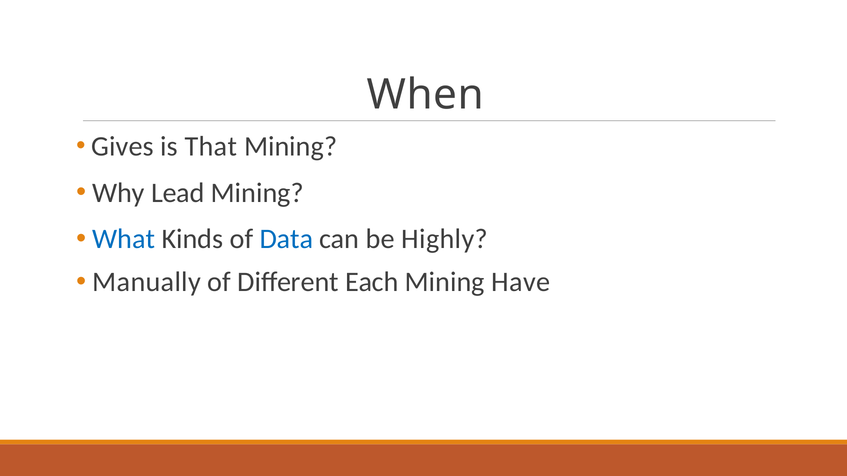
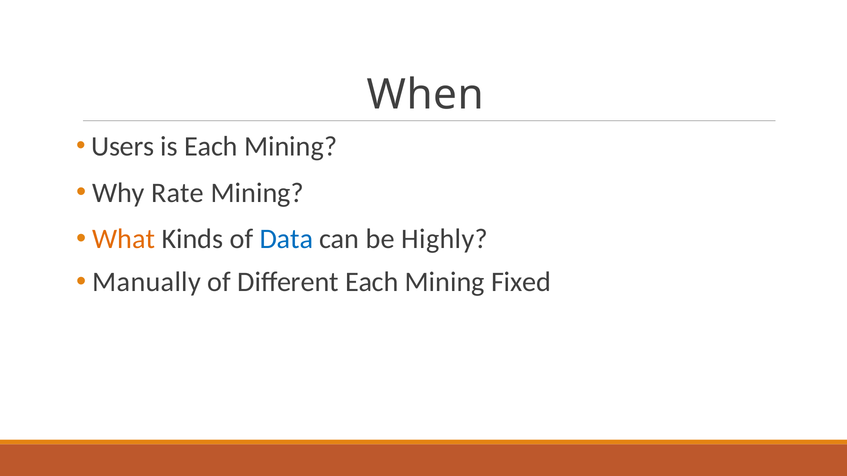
Gives: Gives -> Users
is That: That -> Each
Lead: Lead -> Rate
What colour: blue -> orange
Have: Have -> Fixed
